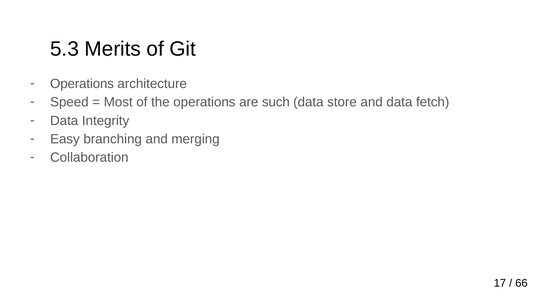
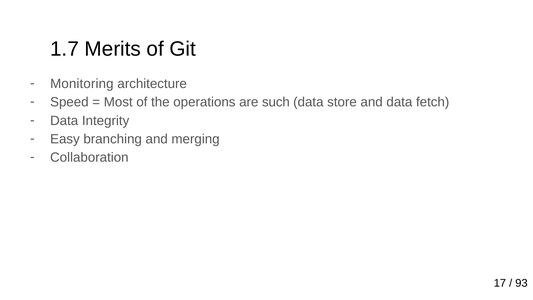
5.3: 5.3 -> 1.7
Operations at (82, 84): Operations -> Monitoring
66: 66 -> 93
